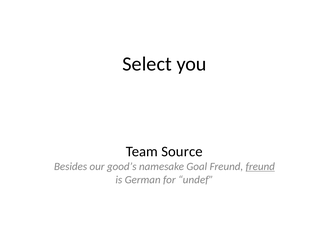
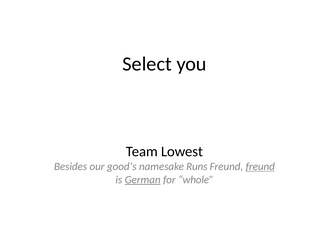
Source: Source -> Lowest
Goal: Goal -> Runs
German underline: none -> present
undef: undef -> whole
